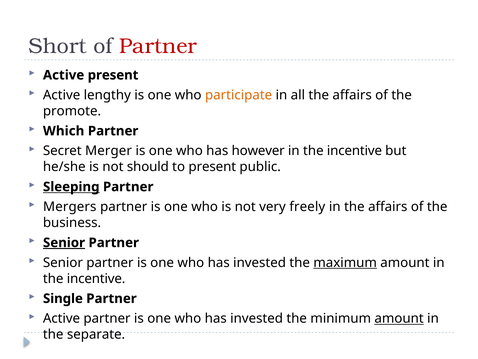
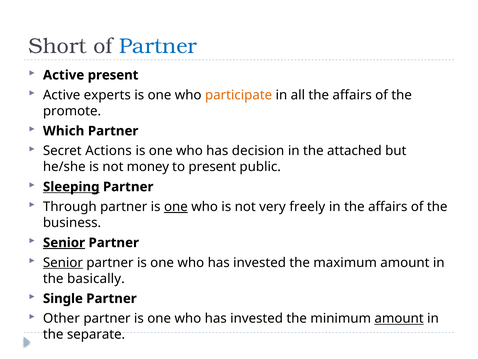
Partner at (158, 46) colour: red -> blue
lengthy: lengthy -> experts
Merger: Merger -> Actions
however: however -> decision
incentive at (354, 151): incentive -> attached
should: should -> money
Mergers: Mergers -> Through
one at (176, 207) underline: none -> present
Senior at (63, 262) underline: none -> present
maximum underline: present -> none
incentive at (96, 278): incentive -> basically
Active at (61, 318): Active -> Other
